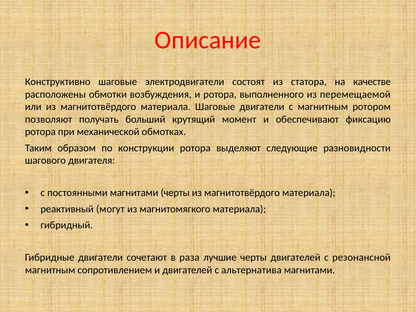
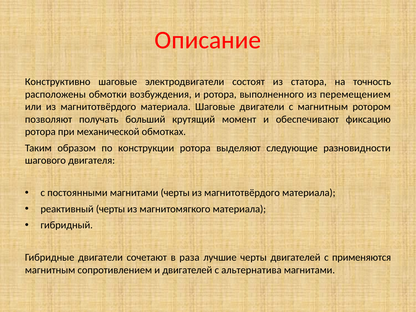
качестве: качестве -> точность
перемещаемой: перемещаемой -> перемещением
реактивный могут: могут -> черты
резонансной: резонансной -> применяются
